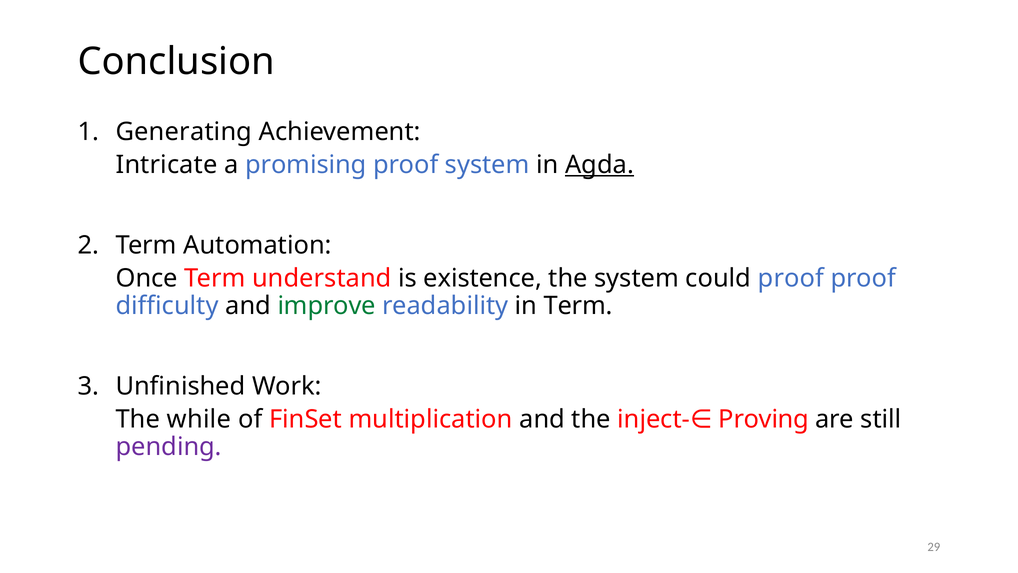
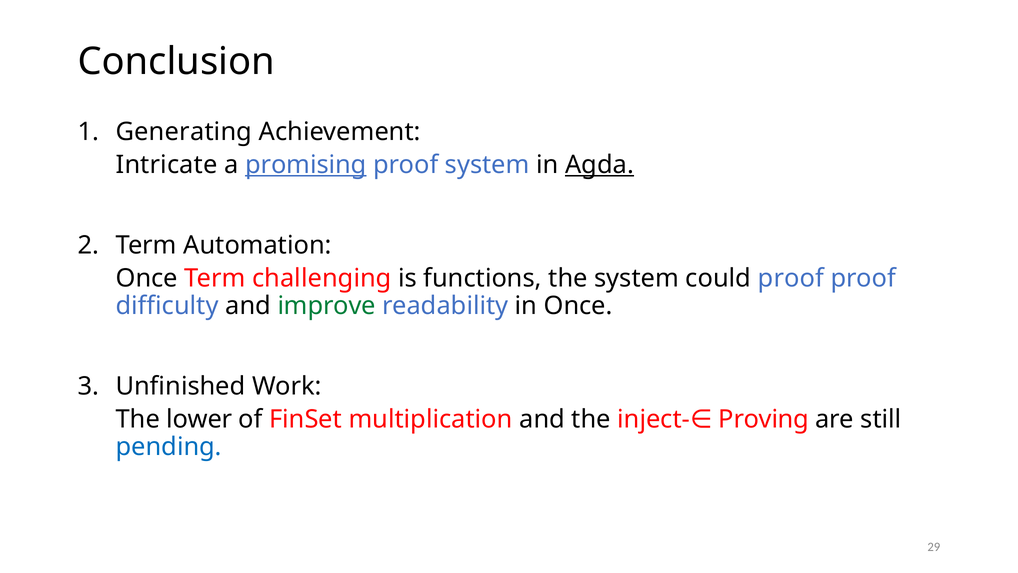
promising underline: none -> present
understand: understand -> challenging
existence: existence -> functions
in Term: Term -> Once
while: while -> lower
pending colour: purple -> blue
